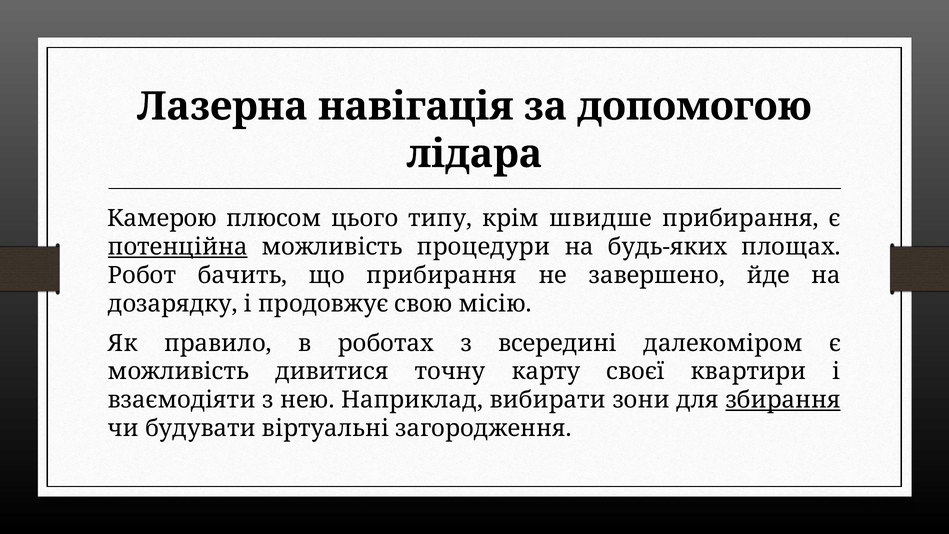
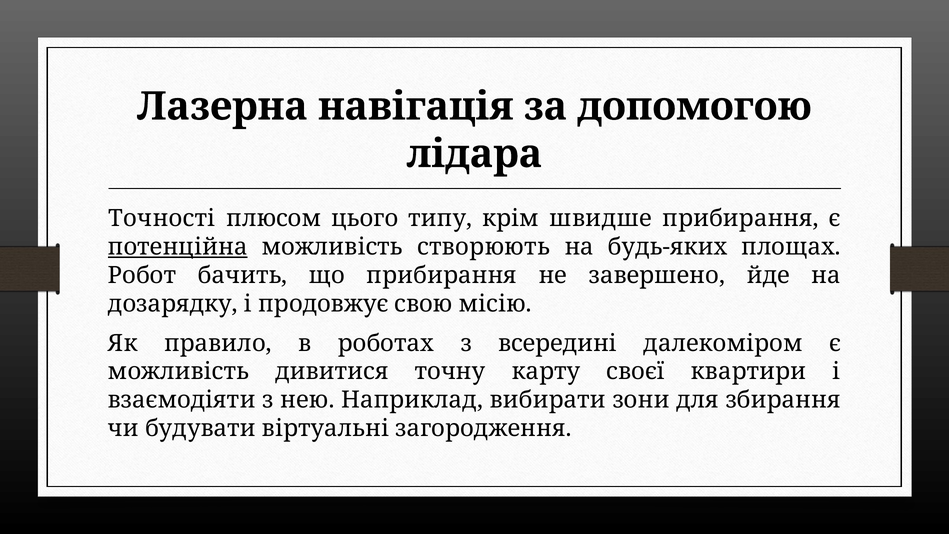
Камерою: Камерою -> Точності
процедури: процедури -> створюють
збирання underline: present -> none
